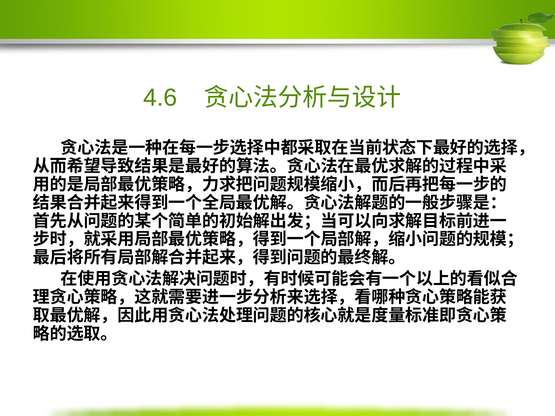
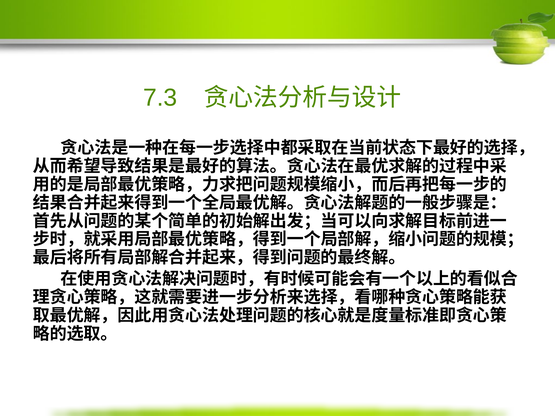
4.6: 4.6 -> 7.3
